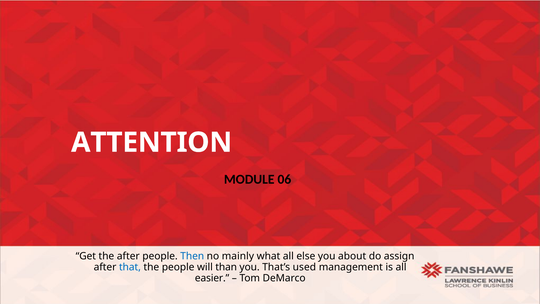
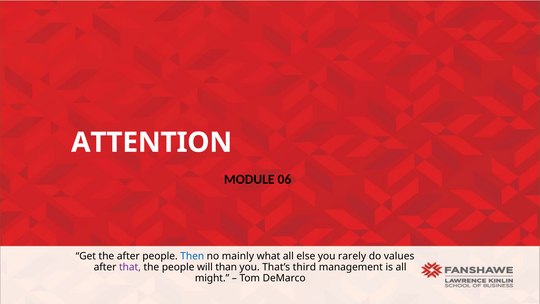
about: about -> rarely
assign: assign -> values
that colour: blue -> purple
used: used -> third
easier: easier -> might
